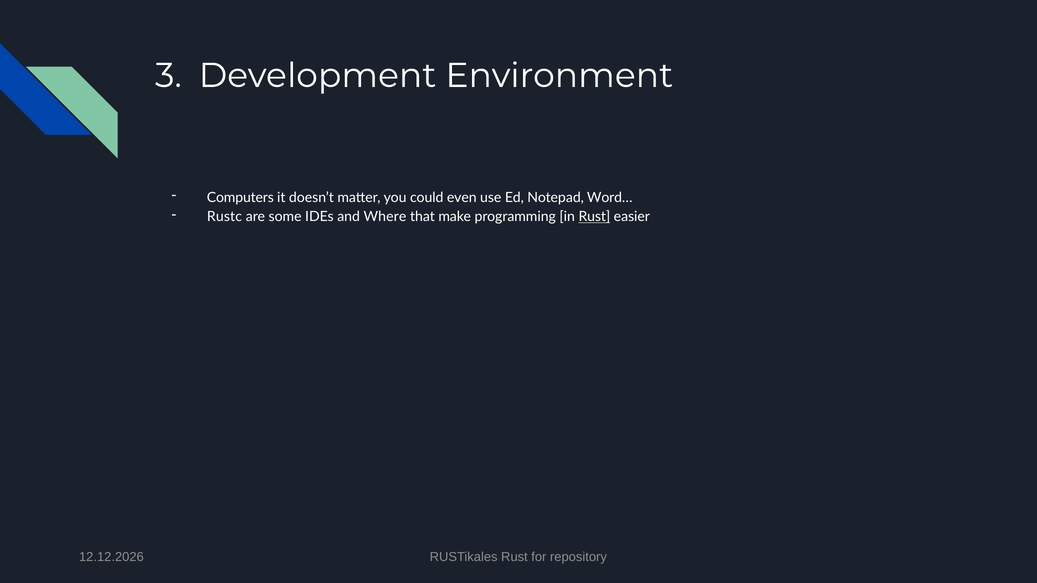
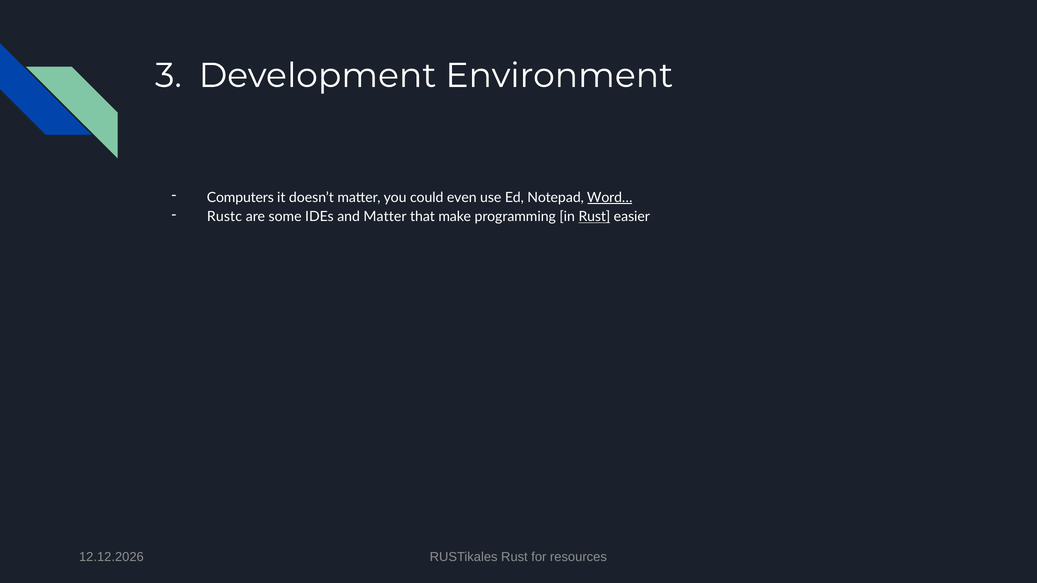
Word… underline: none -> present
and Where: Where -> Matter
repository: repository -> resources
